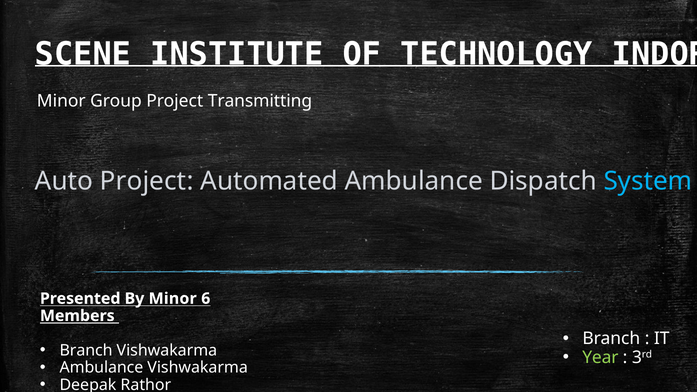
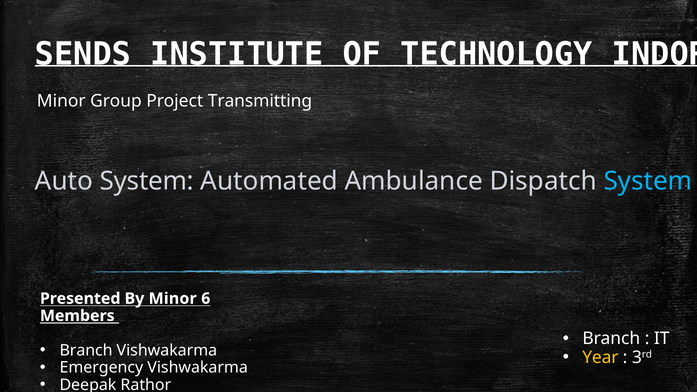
SCENE: SCENE -> SENDS
Auto Project: Project -> System
Year colour: light green -> yellow
Ambulance at (101, 368): Ambulance -> Emergency
